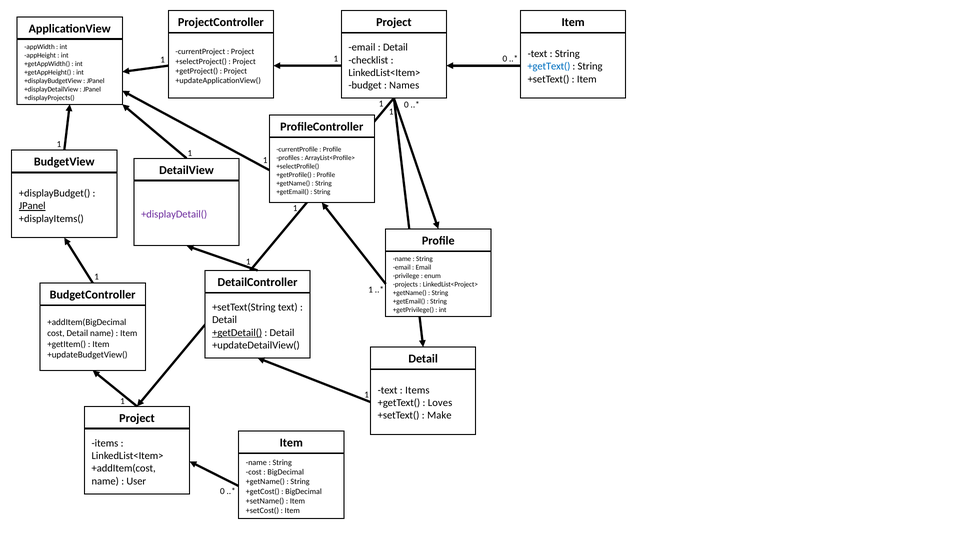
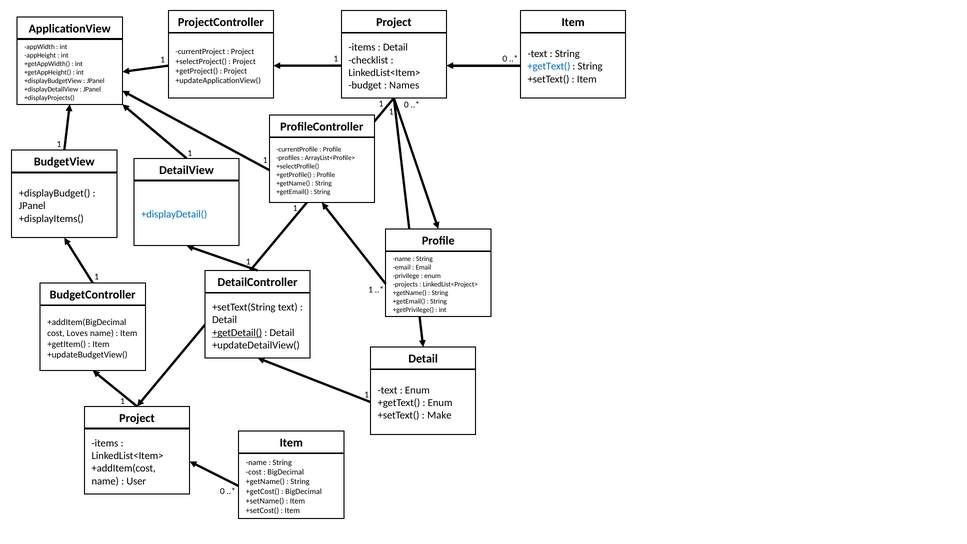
email at (362, 47): email -> items
JPanel at (32, 206) underline: present -> none
+displayDetail( colour: purple -> blue
cost Detail: Detail -> Loves
Items at (417, 390): Items -> Enum
Loves at (440, 403): Loves -> Enum
